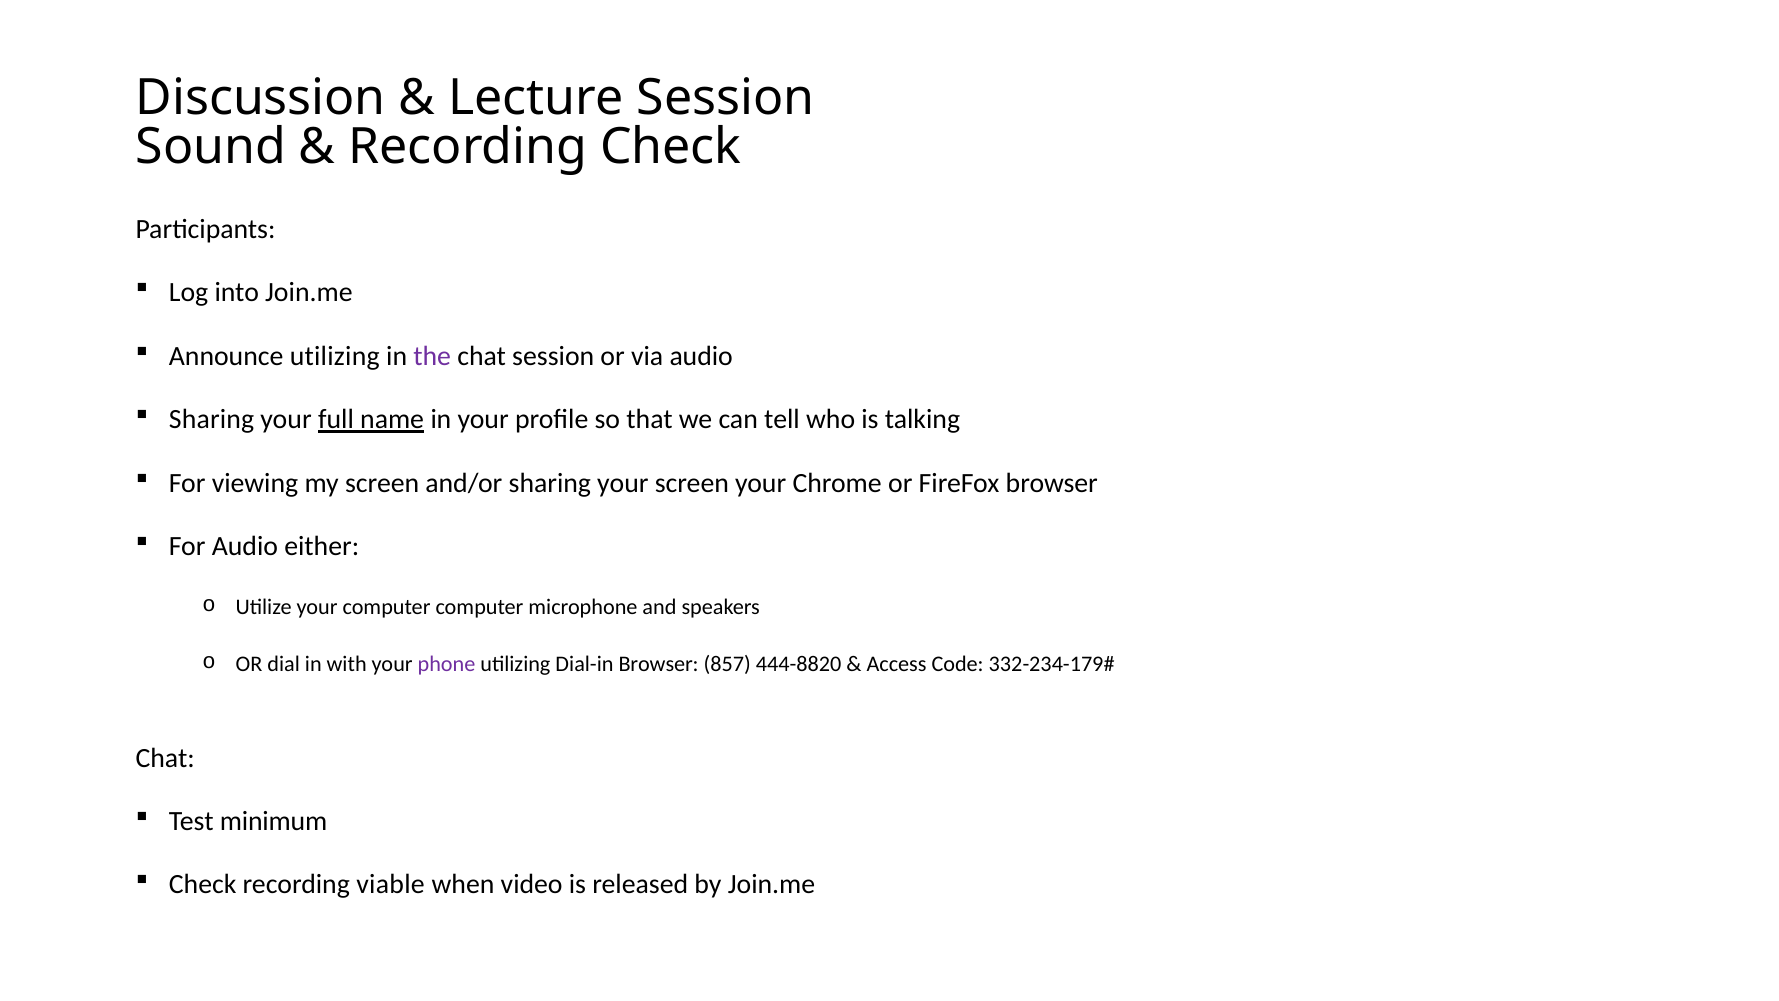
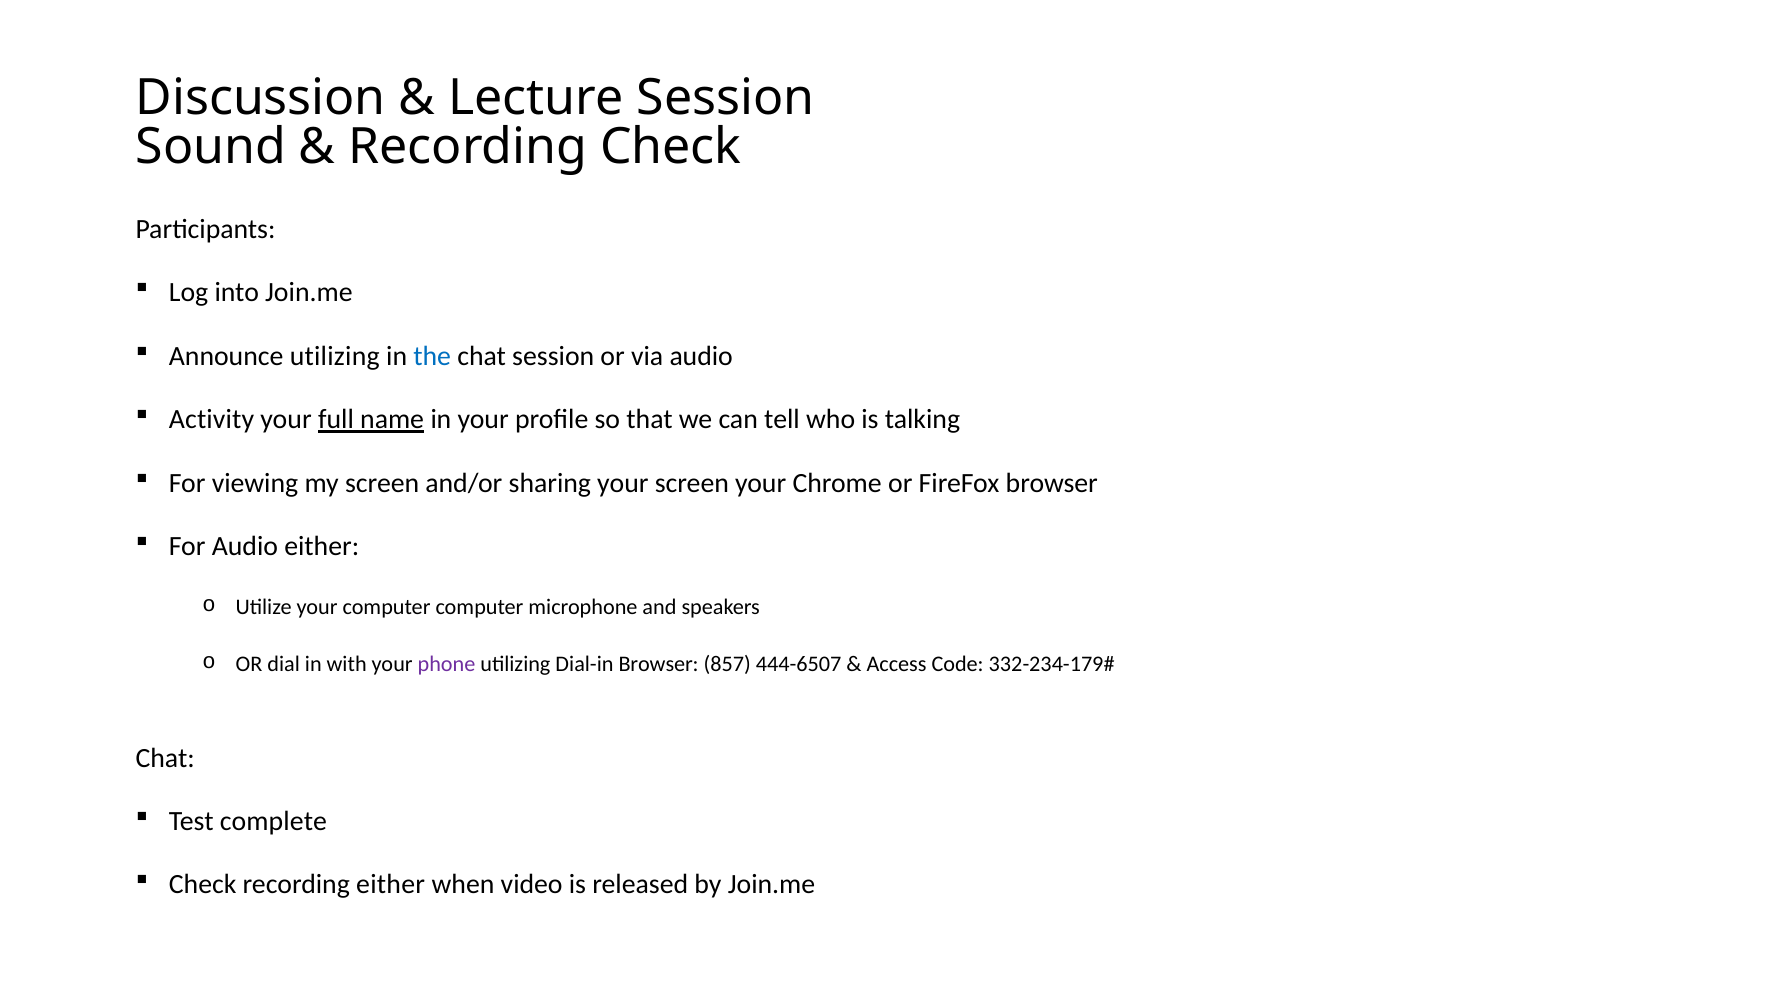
the colour: purple -> blue
Sharing at (212, 419): Sharing -> Activity
444-8820: 444-8820 -> 444-6507
minimum: minimum -> complete
recording viable: viable -> either
